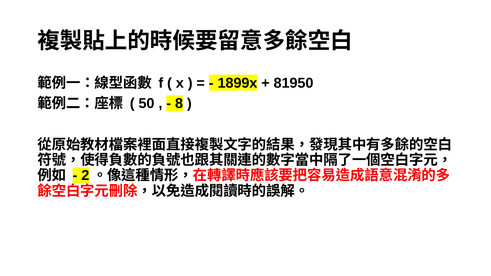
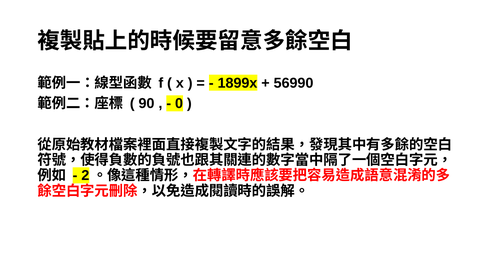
81950: 81950 -> 56990
50: 50 -> 90
8: 8 -> 0
